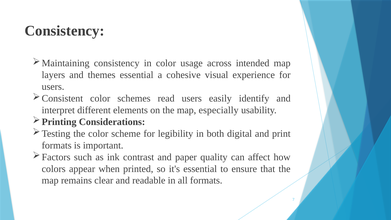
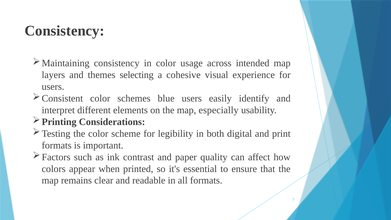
themes essential: essential -> selecting
read: read -> blue
